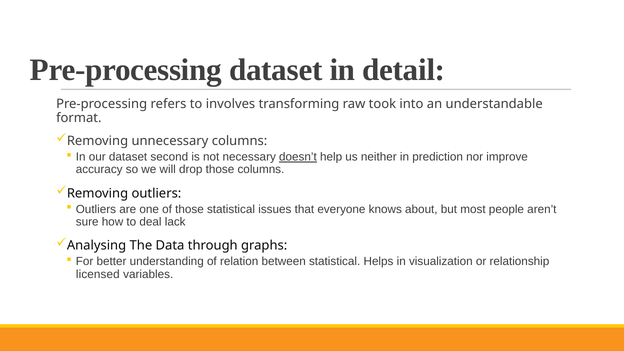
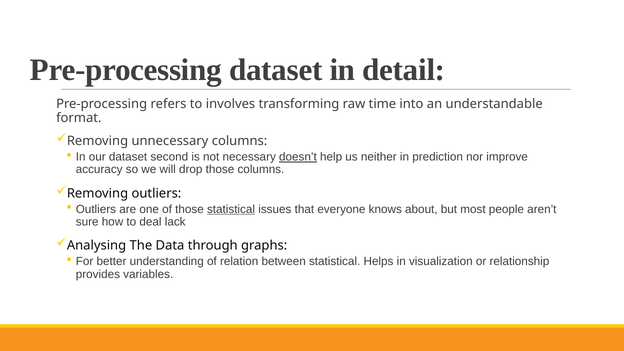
took: took -> time
statistical at (231, 209) underline: none -> present
licensed: licensed -> provides
